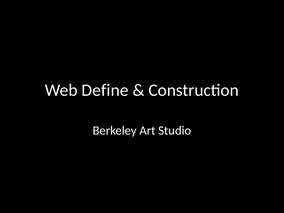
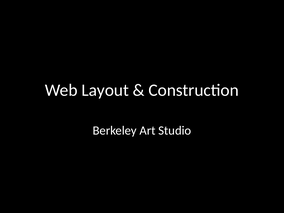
Define: Define -> Layout
